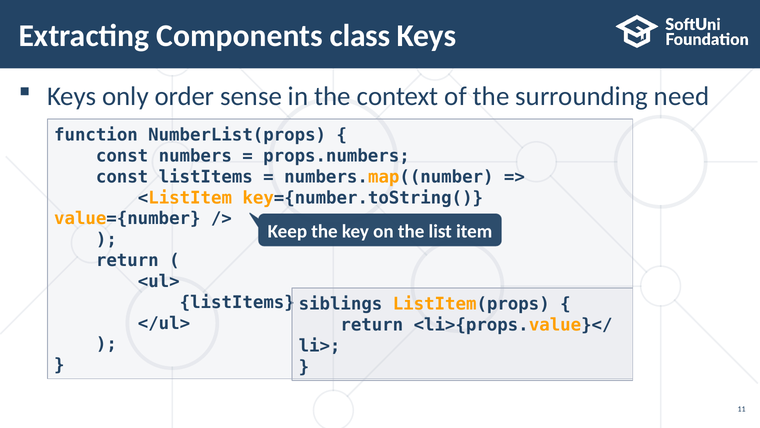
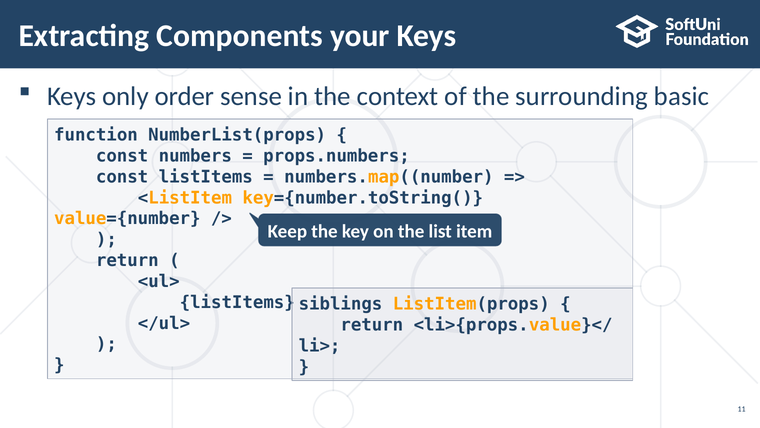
class: class -> your
need: need -> basic
